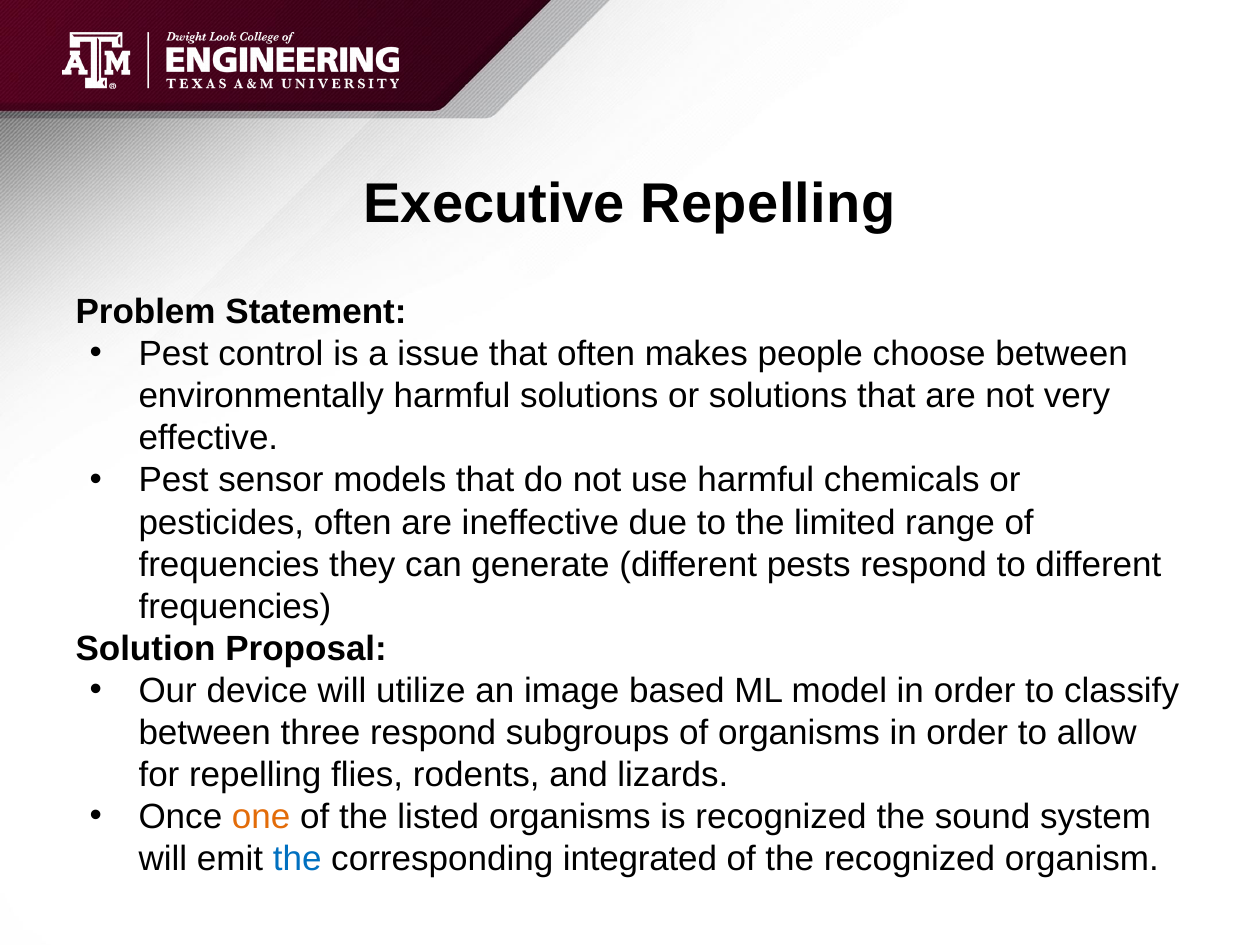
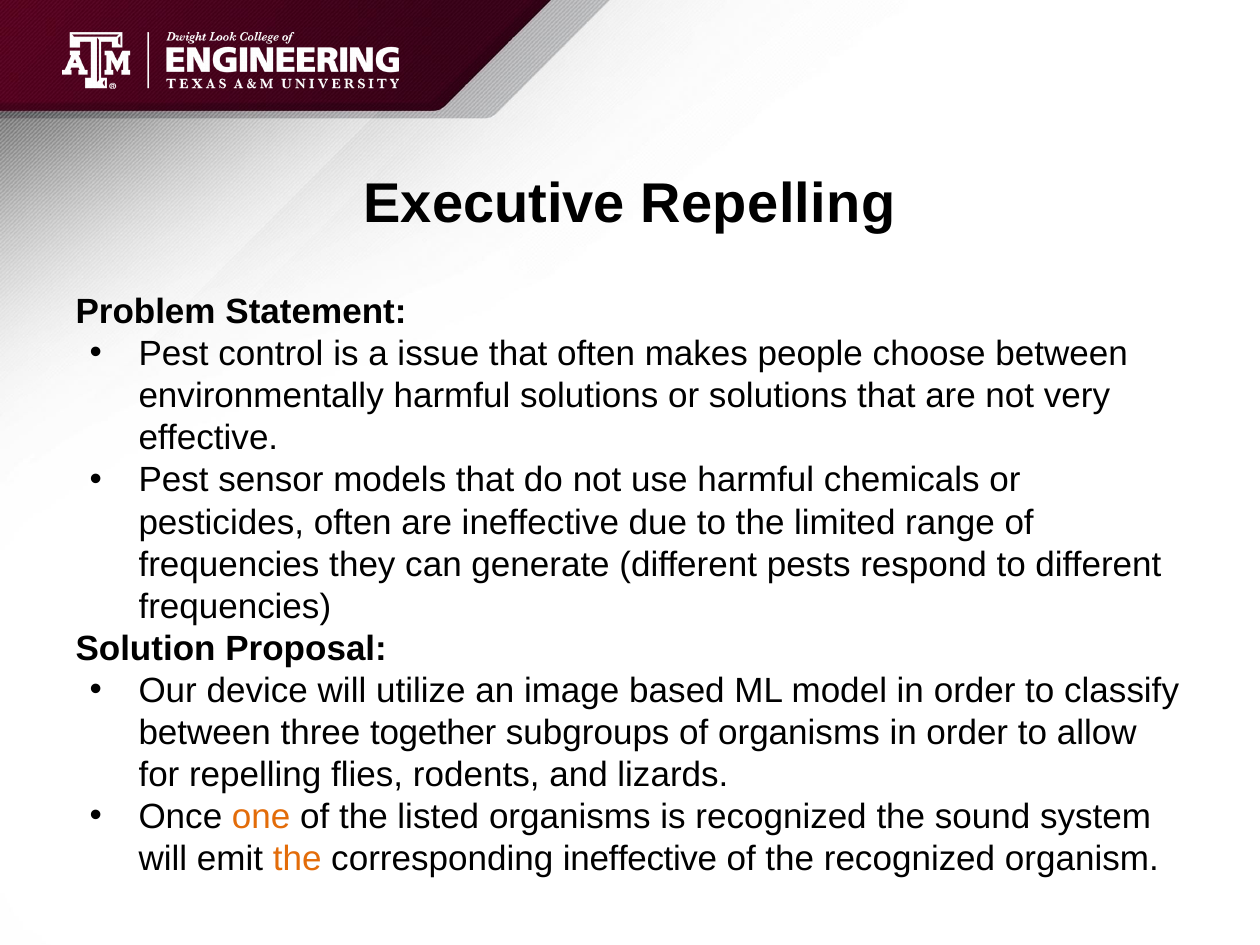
three respond: respond -> together
the at (297, 859) colour: blue -> orange
corresponding integrated: integrated -> ineffective
